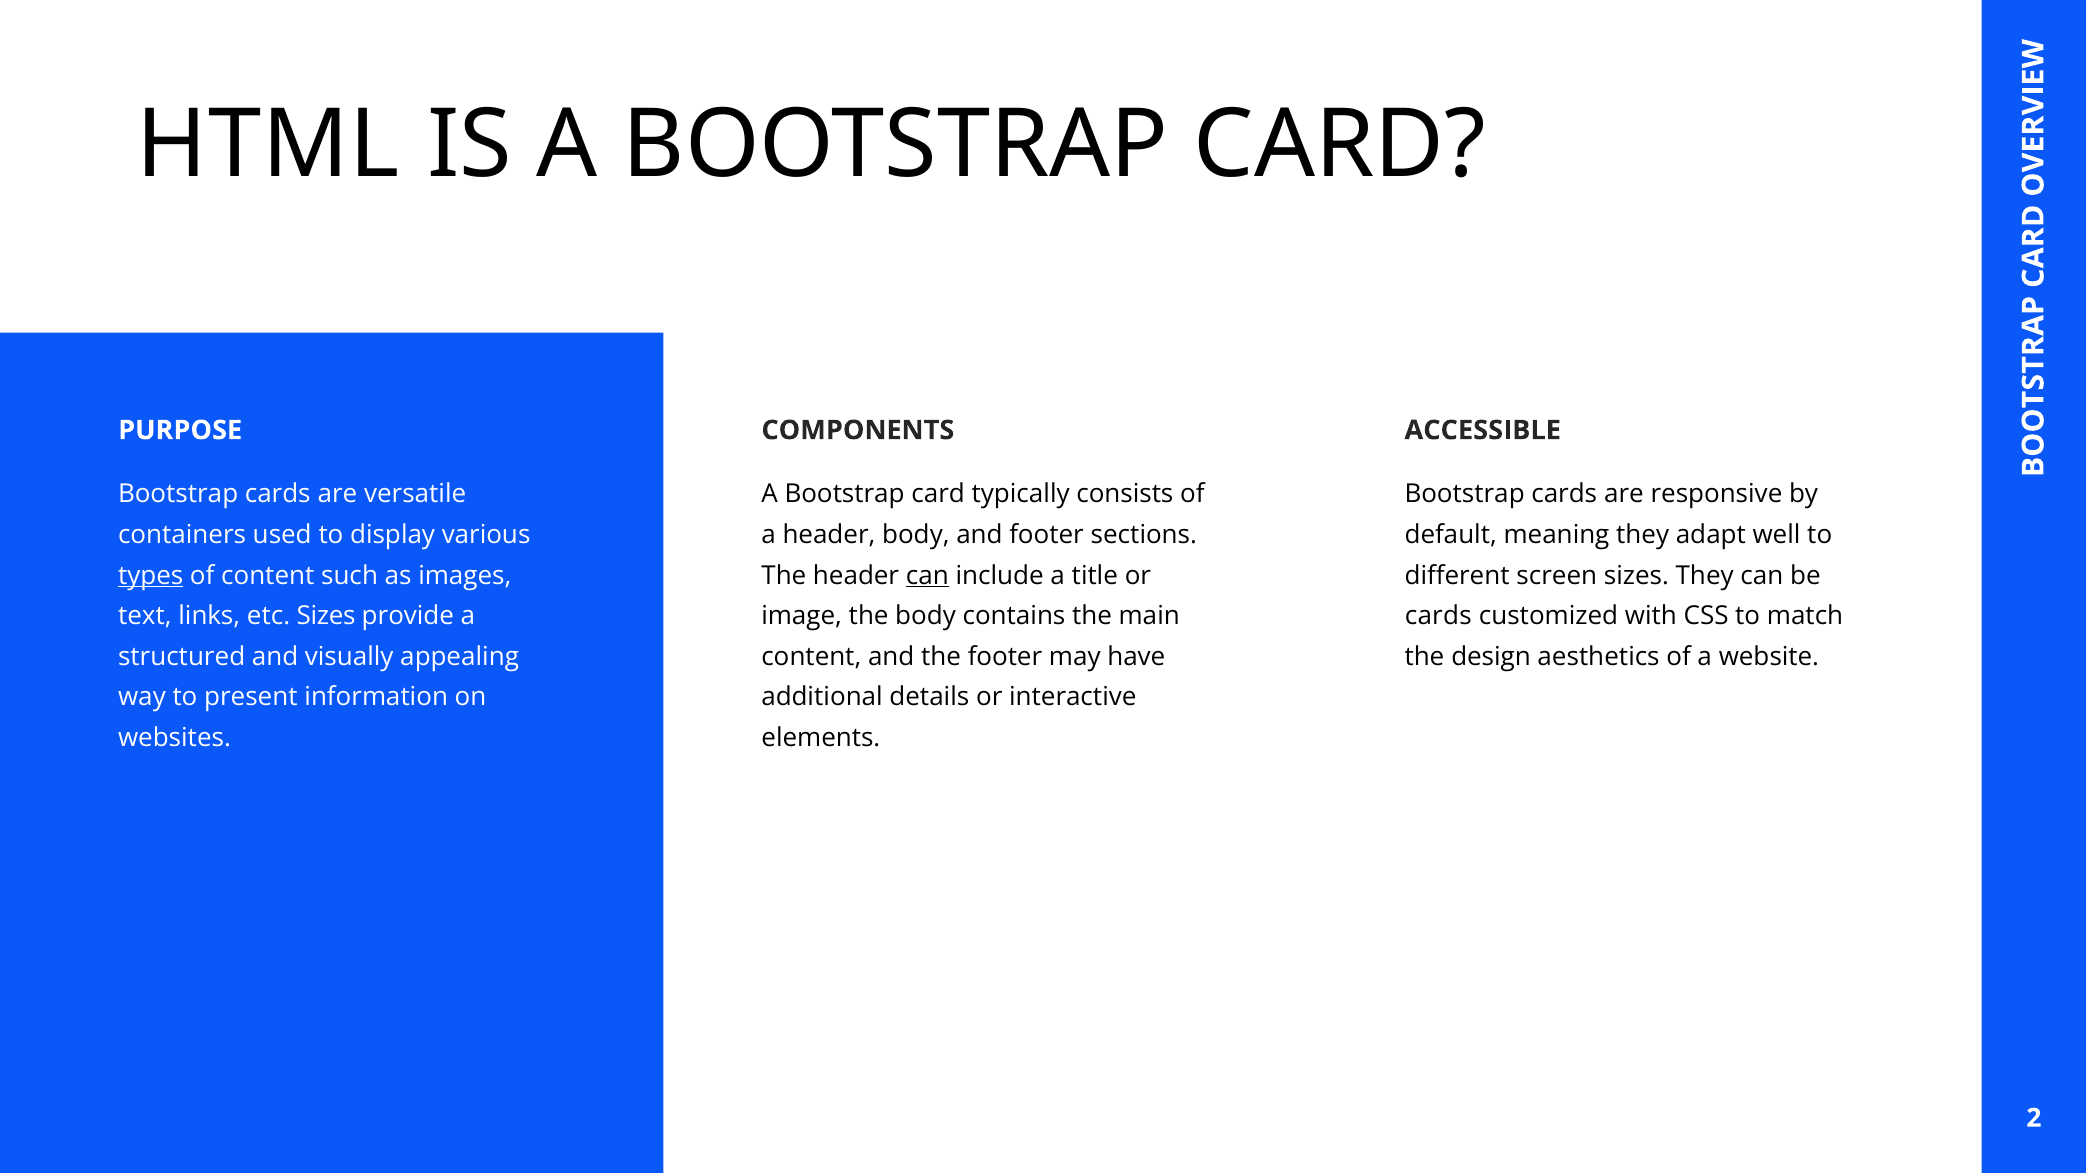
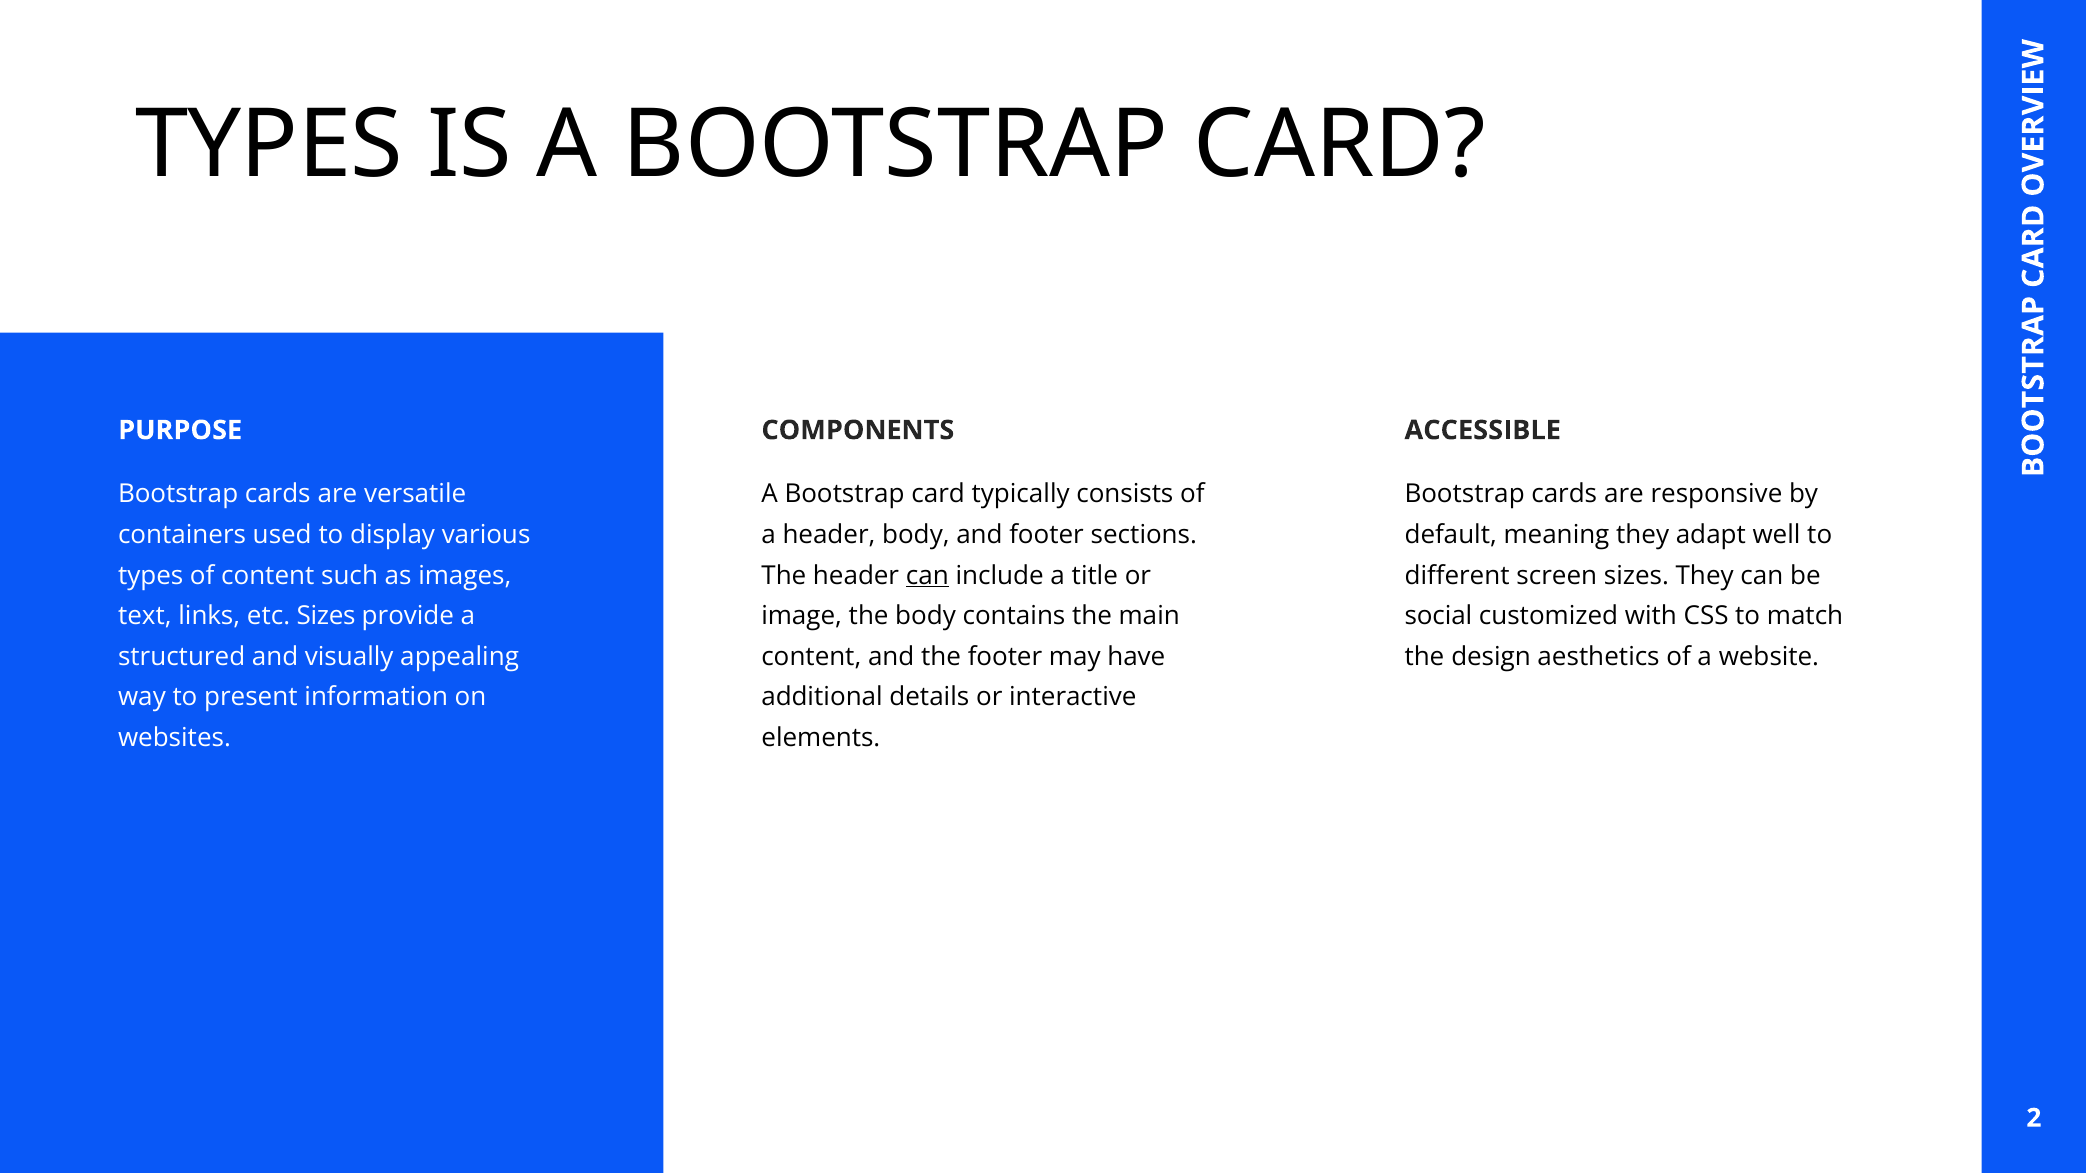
HTML at (268, 145): HTML -> TYPES
types at (151, 576) underline: present -> none
cards at (1438, 616): cards -> social
